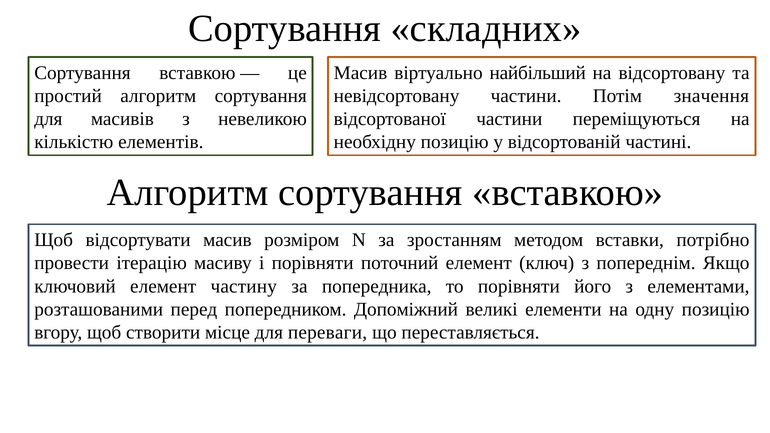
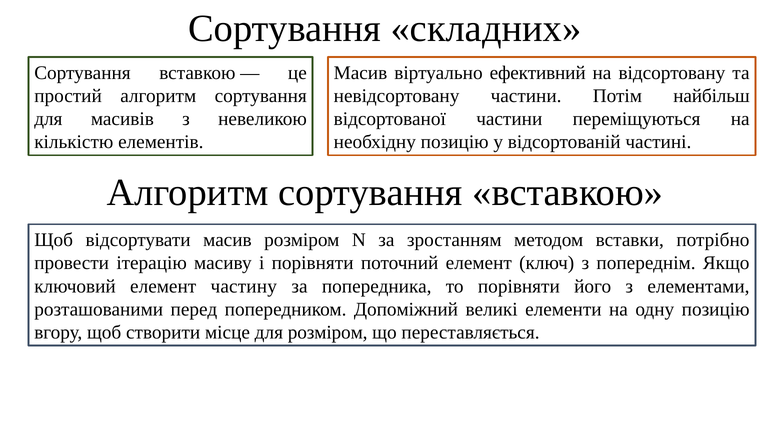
найбільший: найбільший -> ефективний
значення: значення -> найбільш
для переваги: переваги -> розміром
